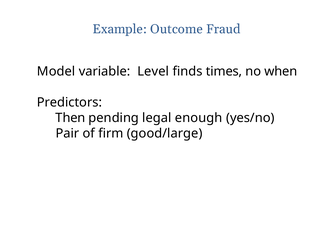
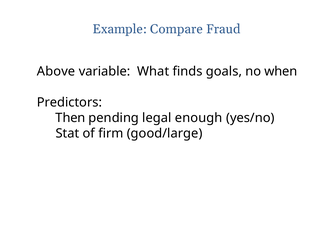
Outcome: Outcome -> Compare
Model: Model -> Above
Level: Level -> What
times: times -> goals
Pair: Pair -> Stat
